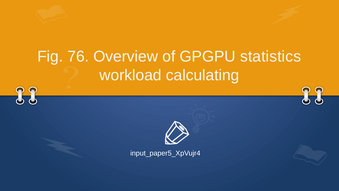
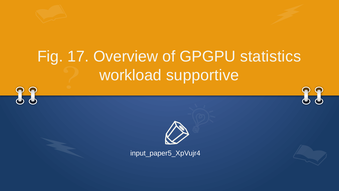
76: 76 -> 17
calculating: calculating -> supportive
